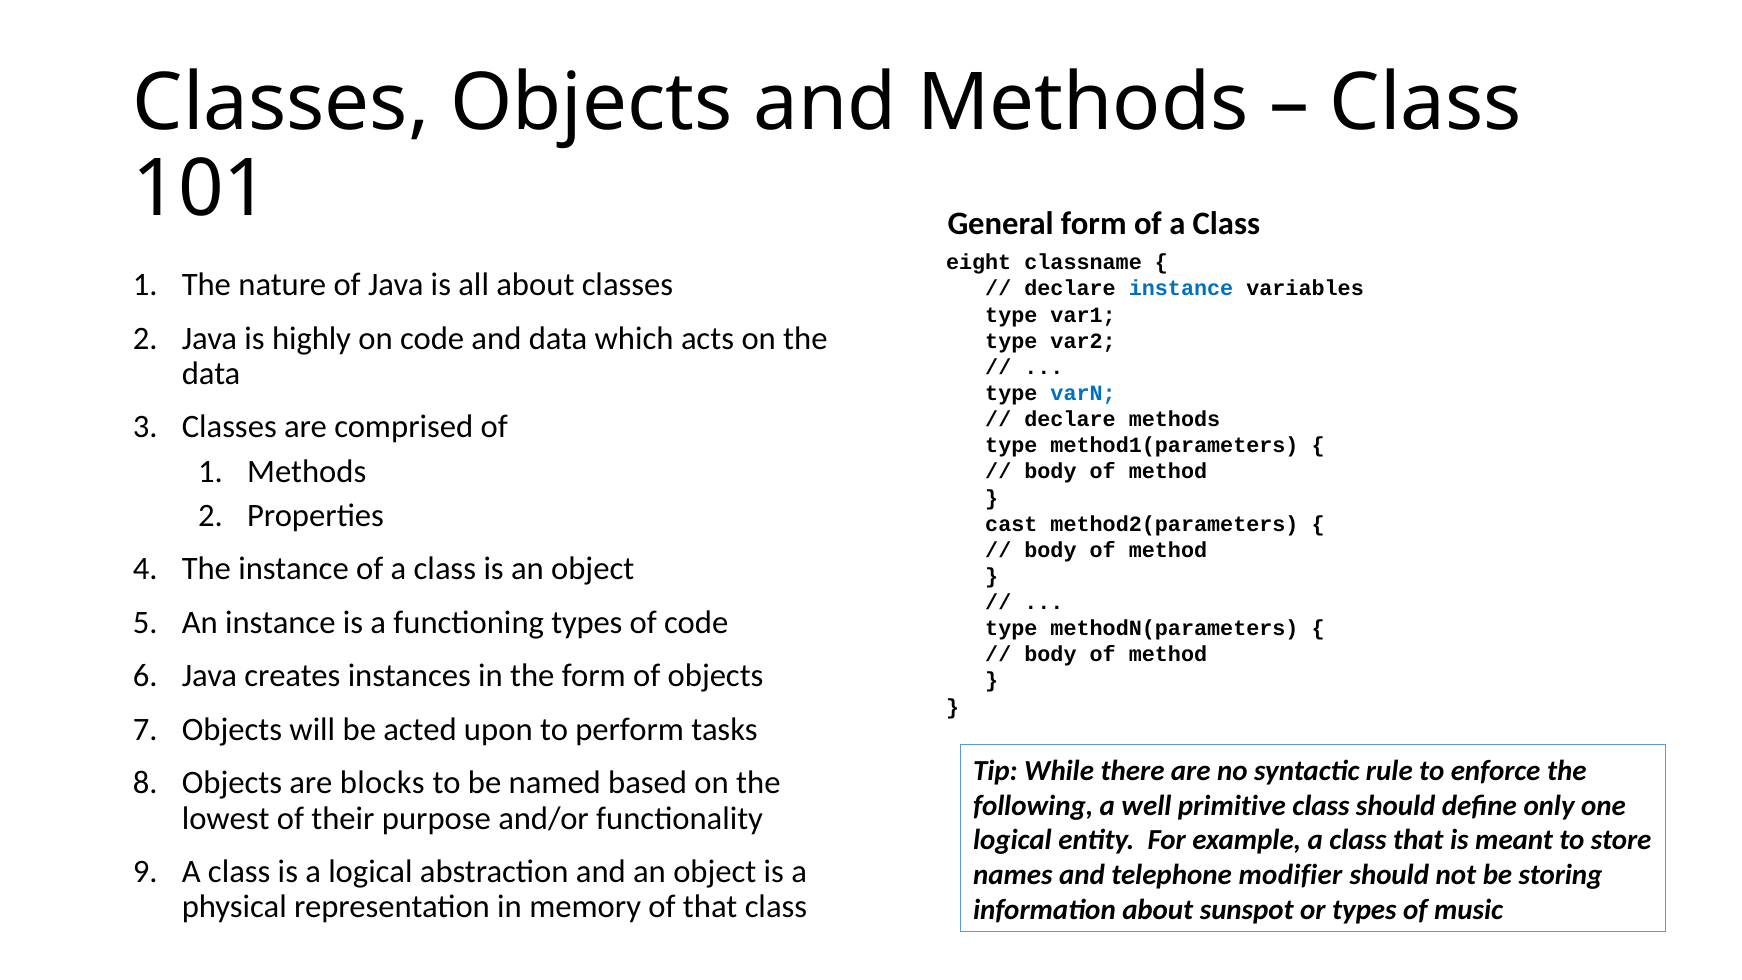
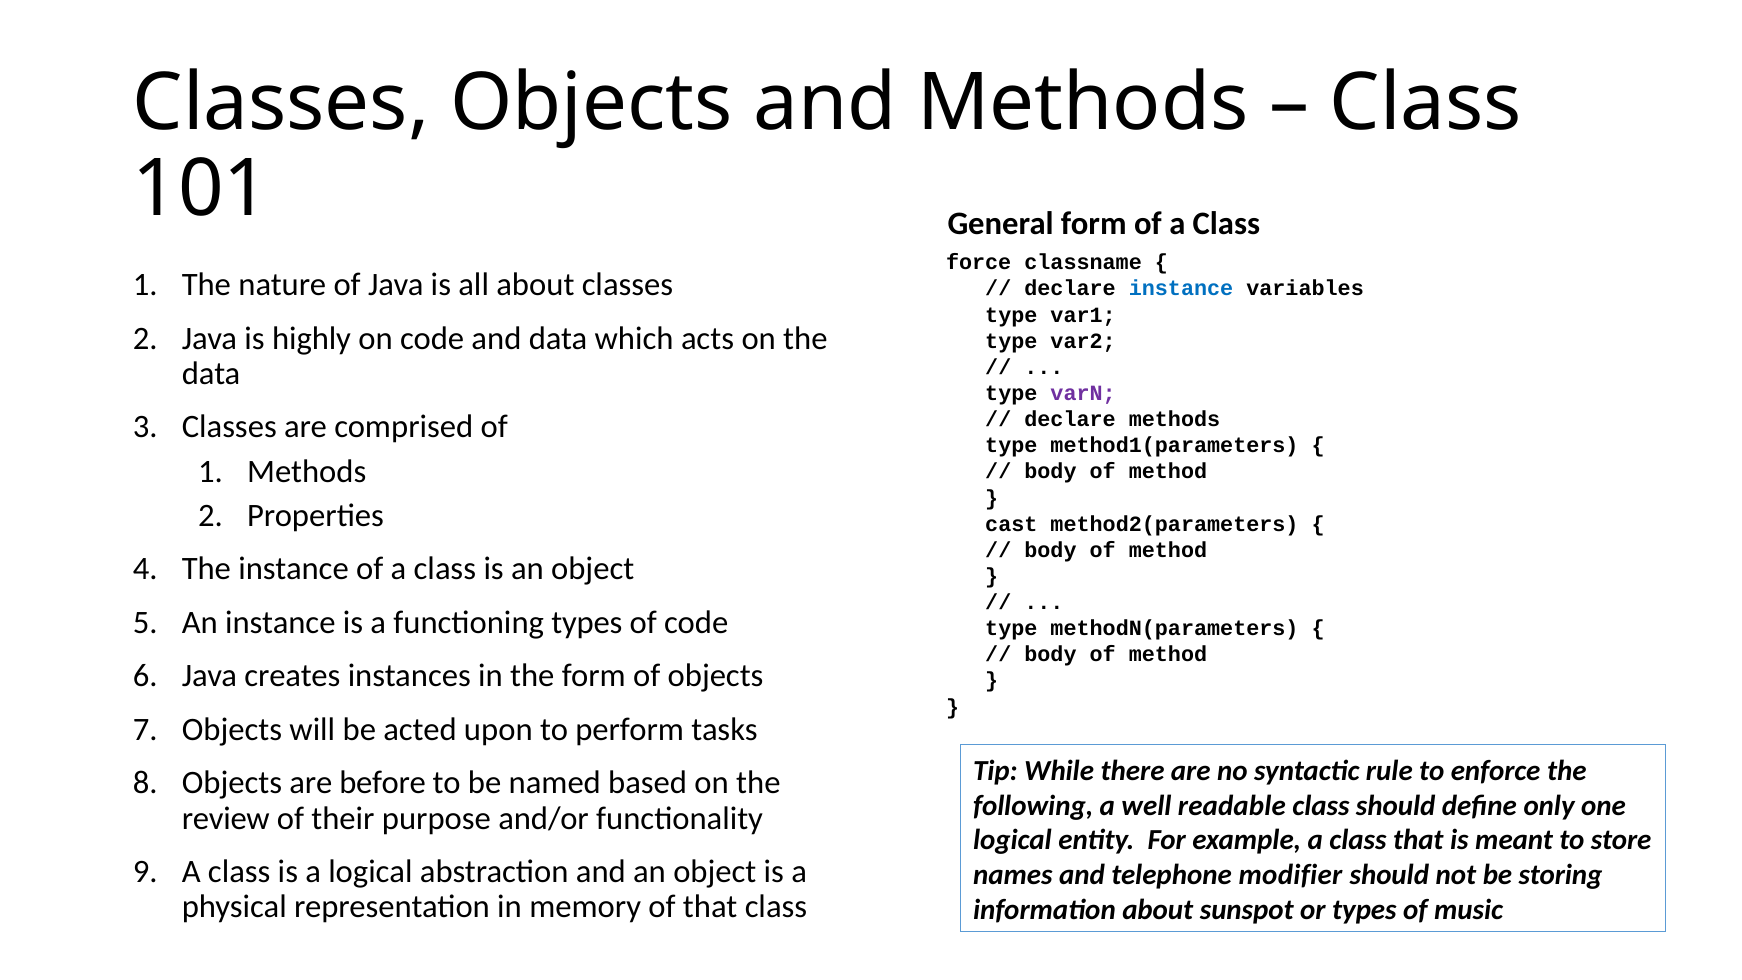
eight: eight -> force
varN colour: blue -> purple
blocks: blocks -> before
primitive: primitive -> readable
lowest: lowest -> review
